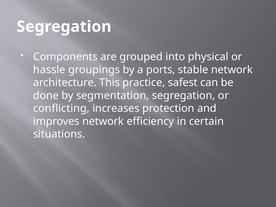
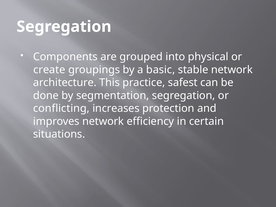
hassle: hassle -> create
ports: ports -> basic
